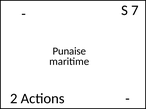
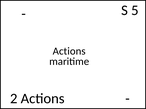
7: 7 -> 5
Punaise at (69, 51): Punaise -> Actions
